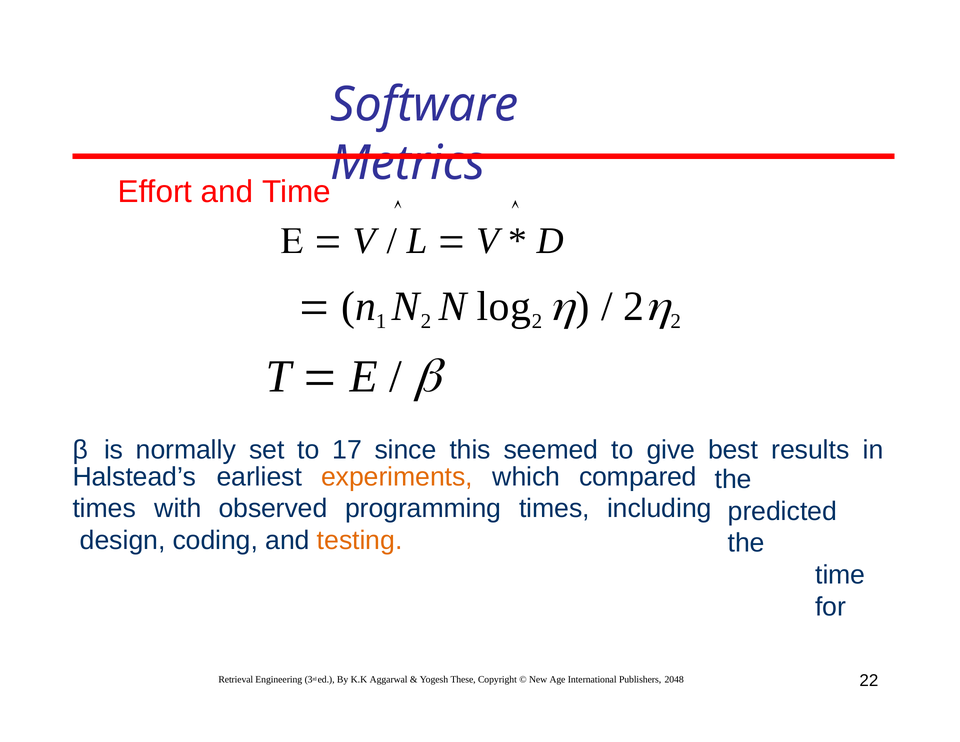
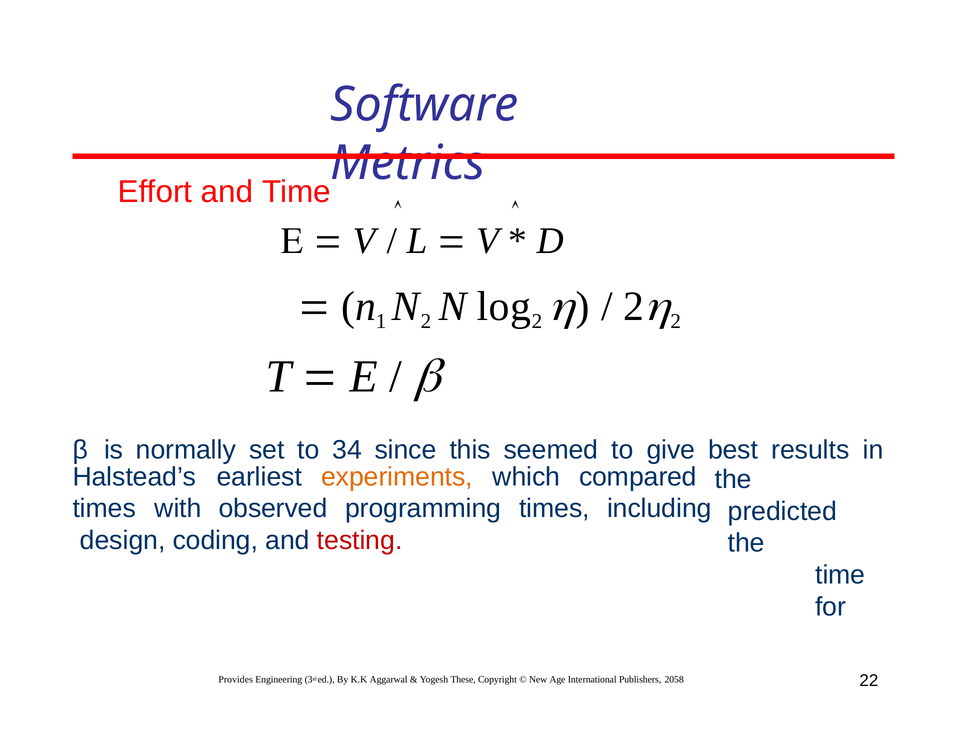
17: 17 -> 34
testing colour: orange -> red
Retrieval: Retrieval -> Provides
2048: 2048 -> 2058
